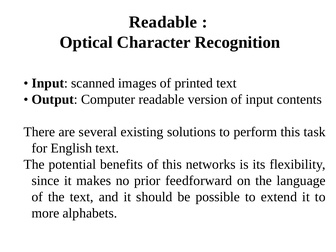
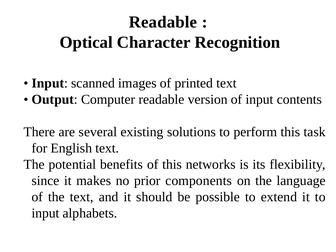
feedforward: feedforward -> components
more at (45, 213): more -> input
